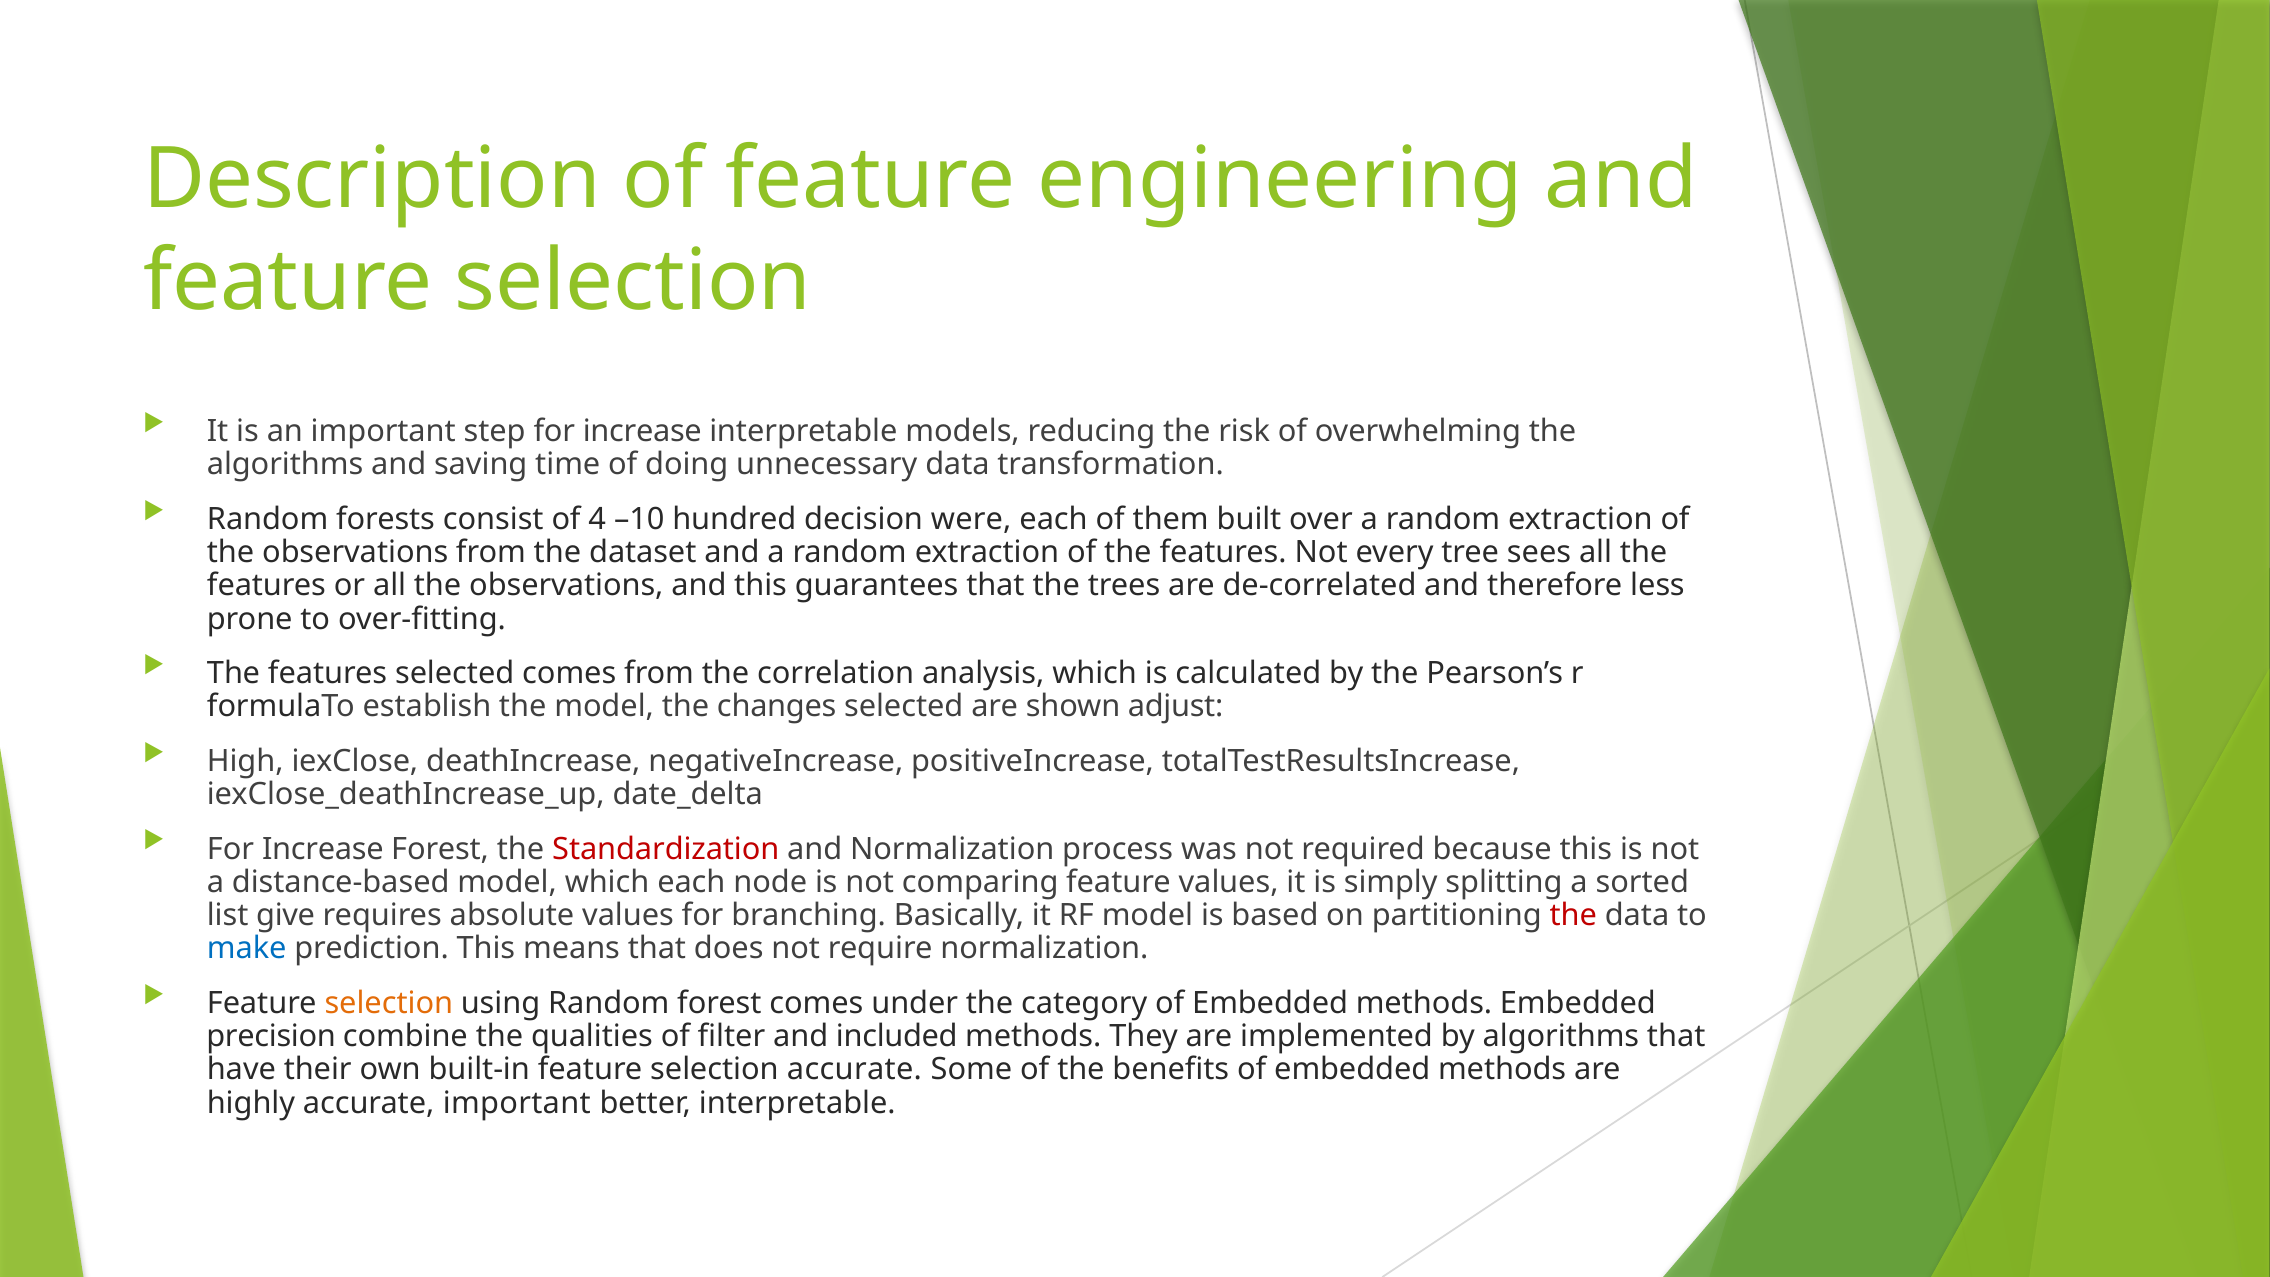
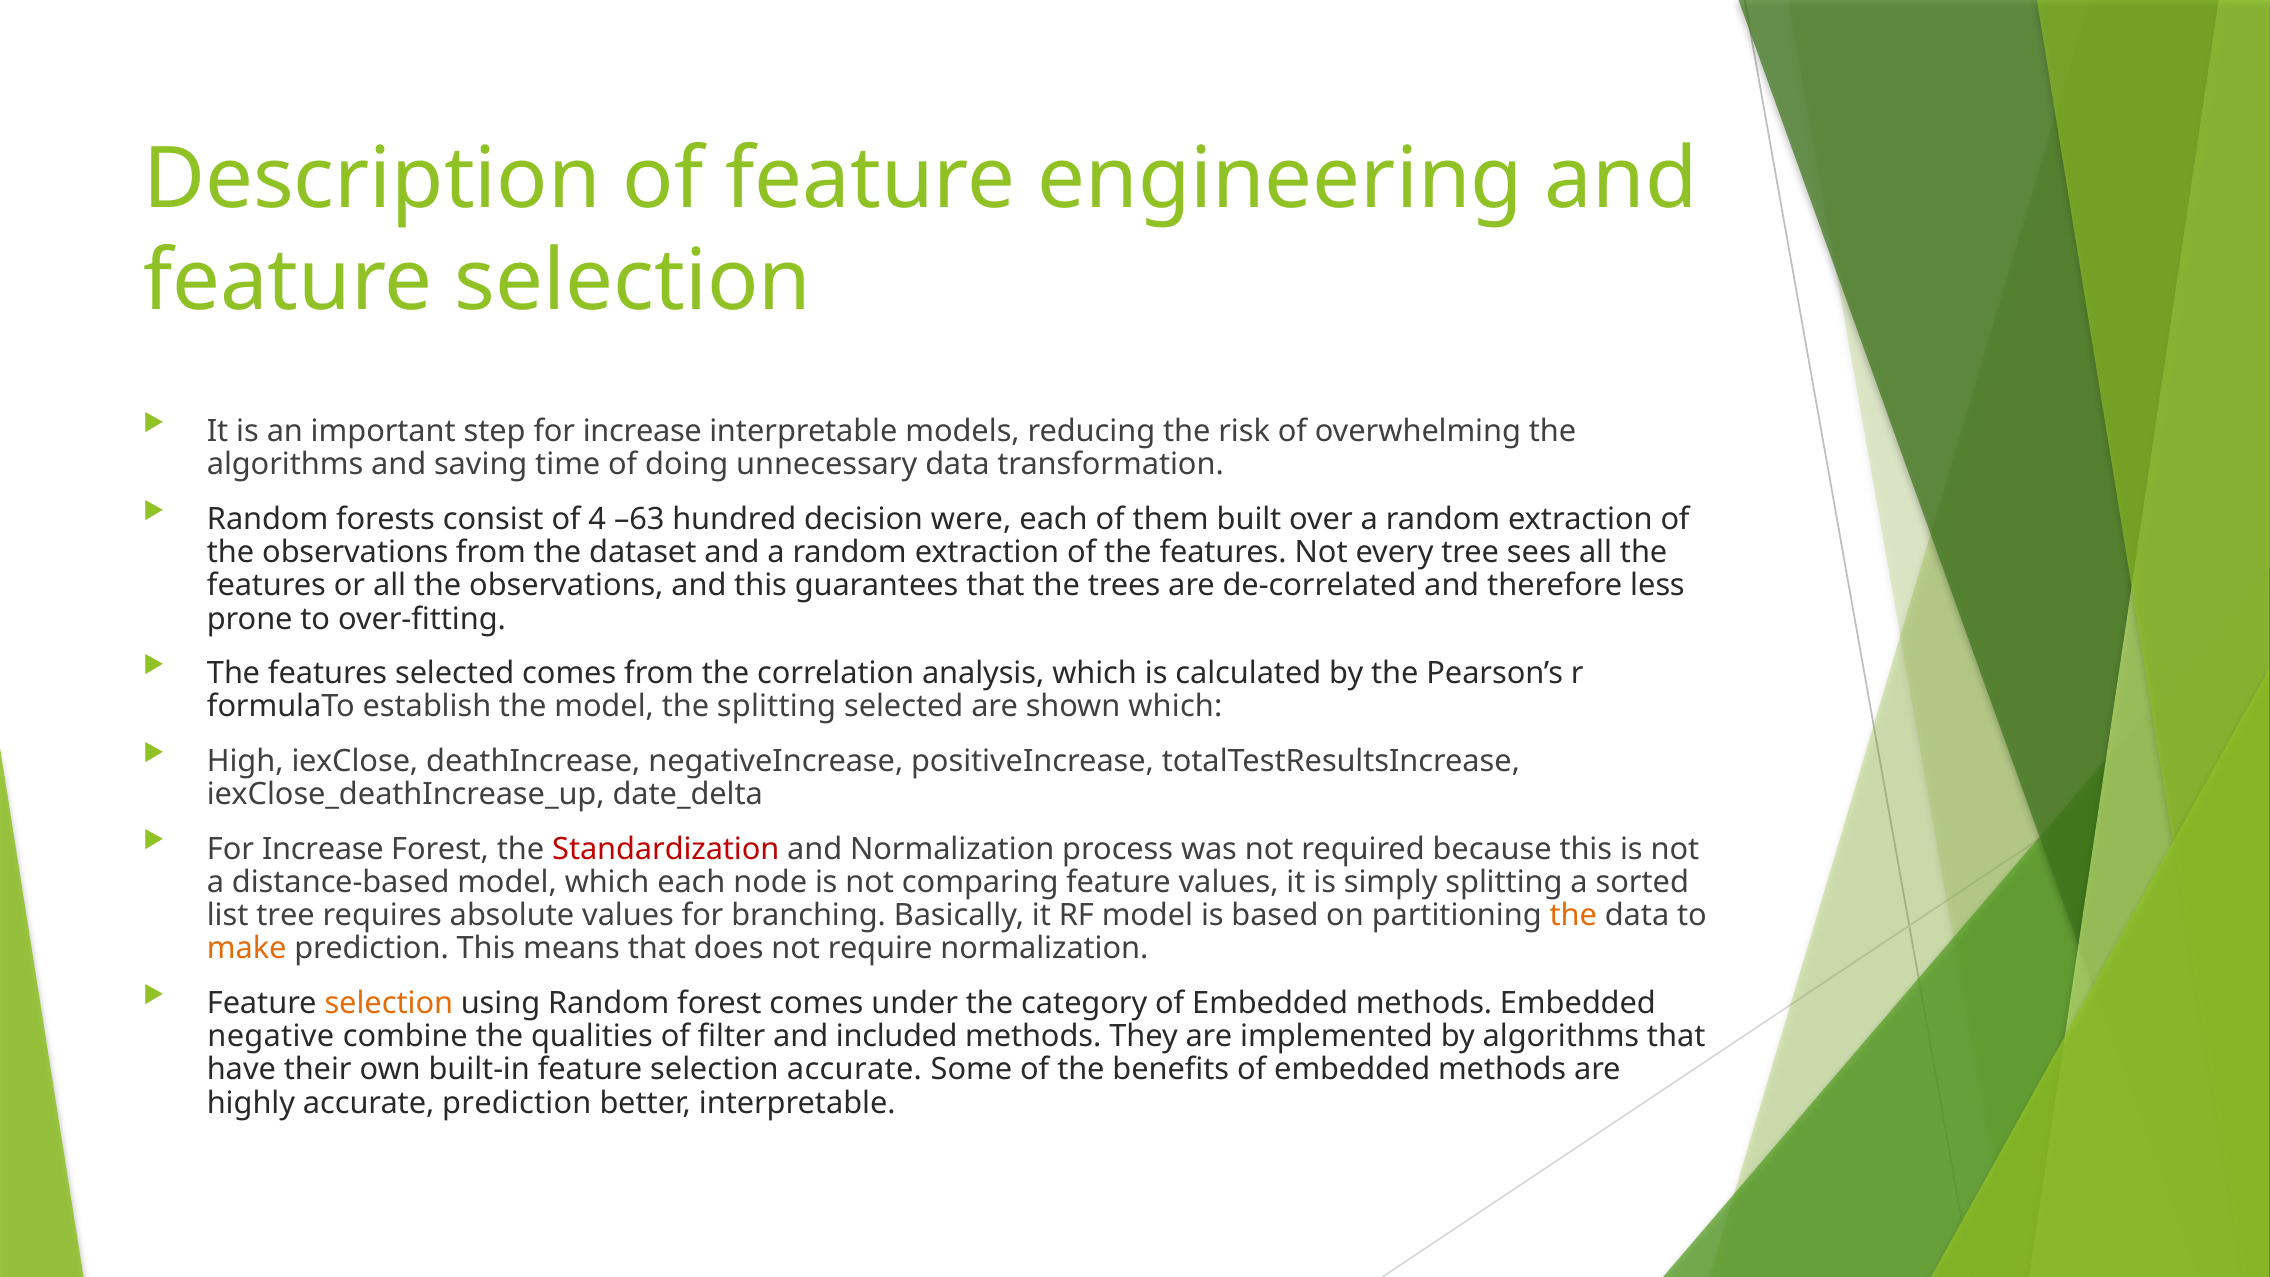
–10: –10 -> –63
the changes: changes -> splitting
shown adjust: adjust -> which
list give: give -> tree
the at (1573, 915) colour: red -> orange
make colour: blue -> orange
precision: precision -> negative
accurate important: important -> prediction
